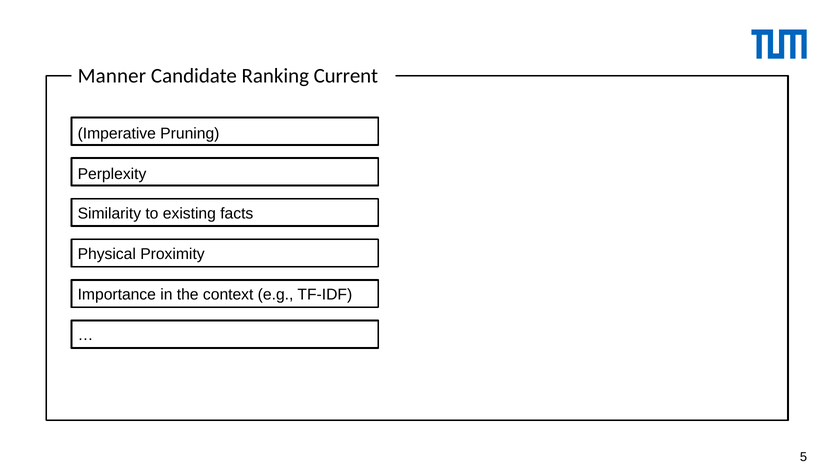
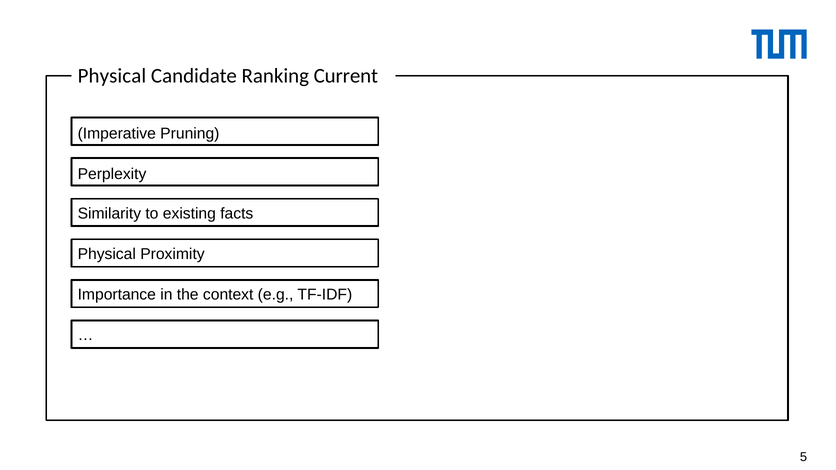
Manner at (112, 76): Manner -> Physical
